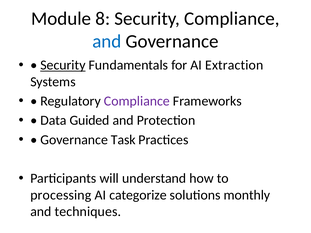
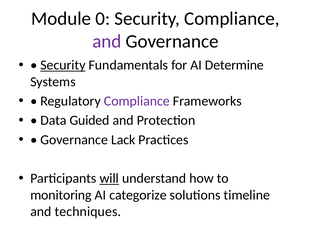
8: 8 -> 0
and at (107, 42) colour: blue -> purple
Extraction: Extraction -> Determine
Task: Task -> Lack
will underline: none -> present
processing: processing -> monitoring
monthly: monthly -> timeline
